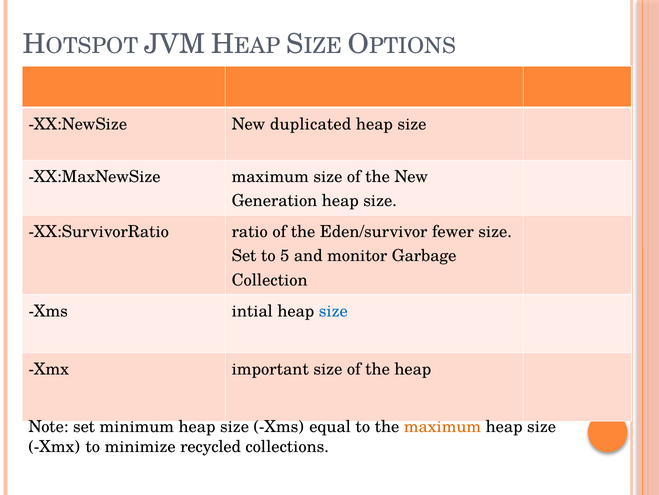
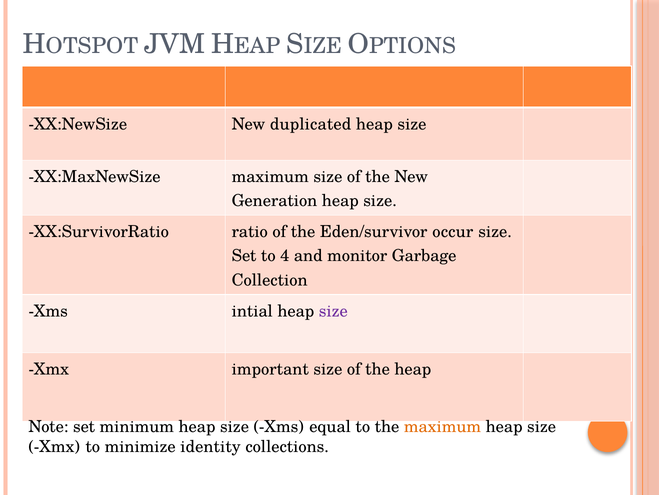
fewer: fewer -> occur
5: 5 -> 4
size at (333, 311) colour: blue -> purple
recycled: recycled -> identity
